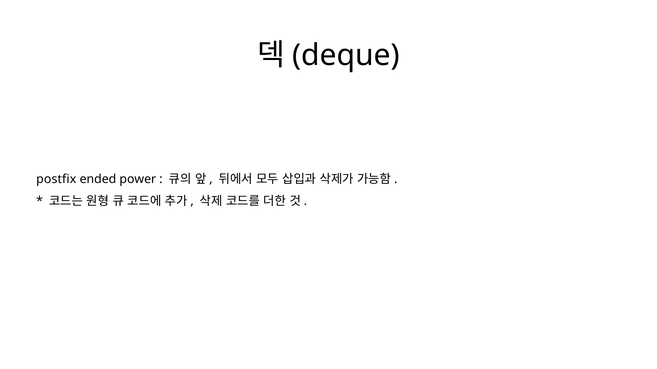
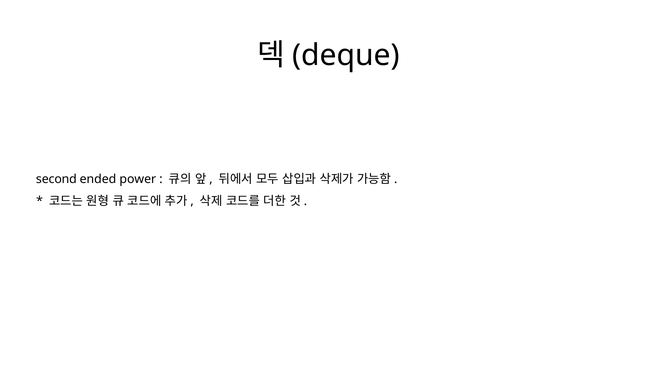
postfix: postfix -> second
